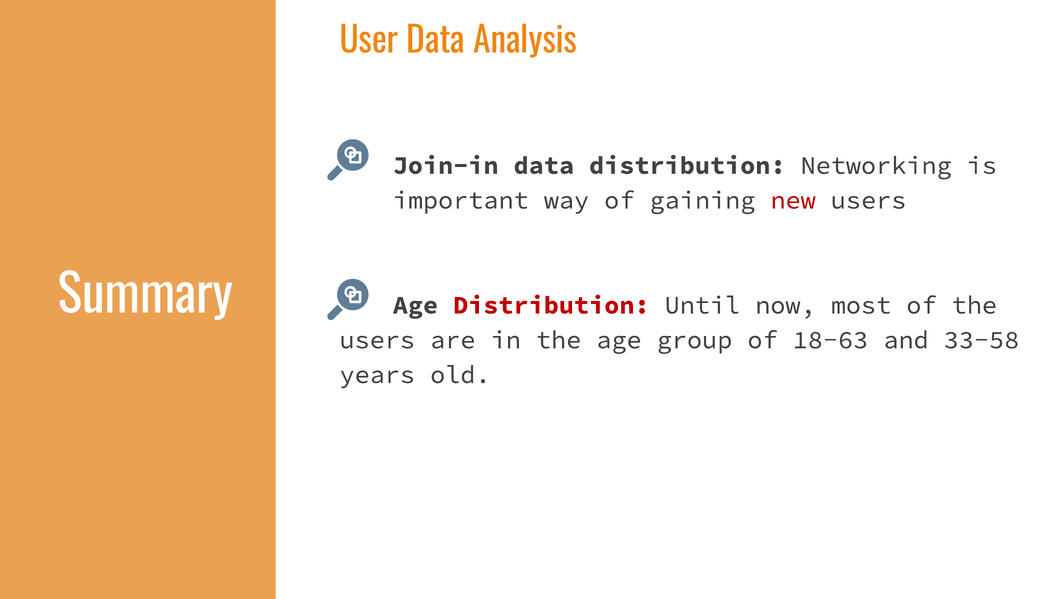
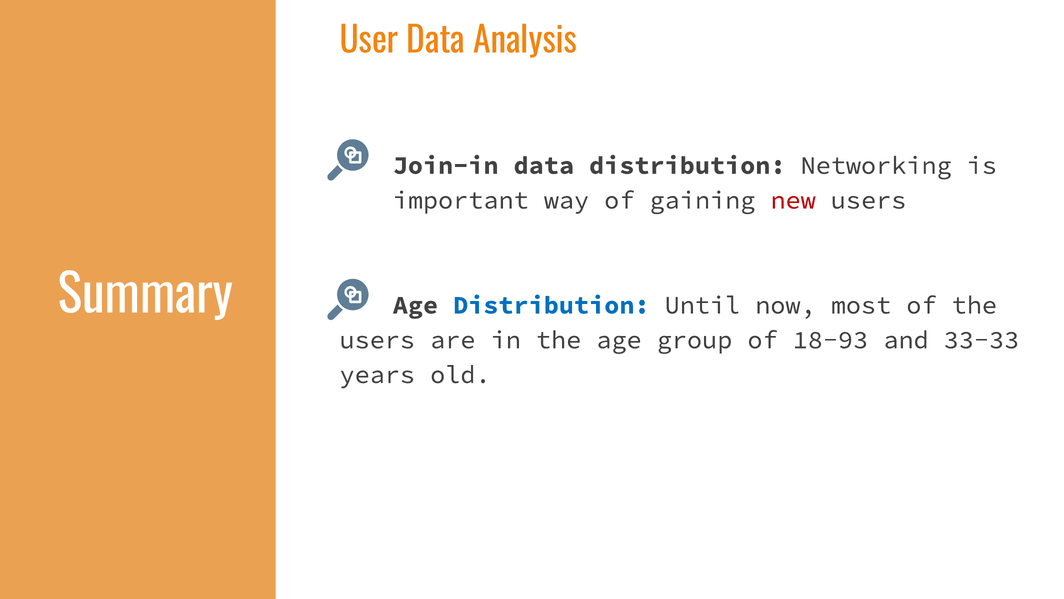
Distribution at (551, 305) colour: red -> blue
18-63: 18-63 -> 18-93
33-58: 33-58 -> 33-33
